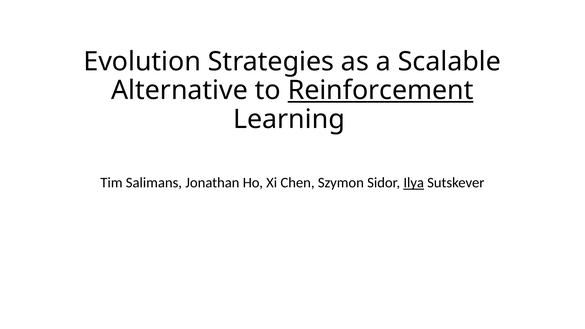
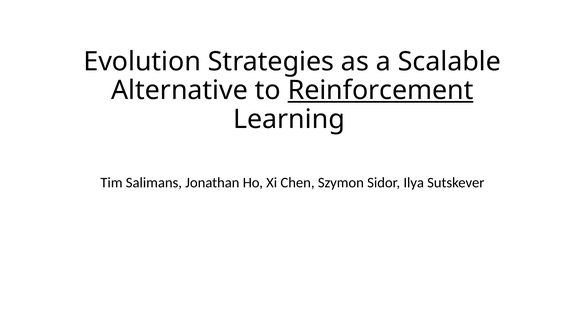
Ilya underline: present -> none
